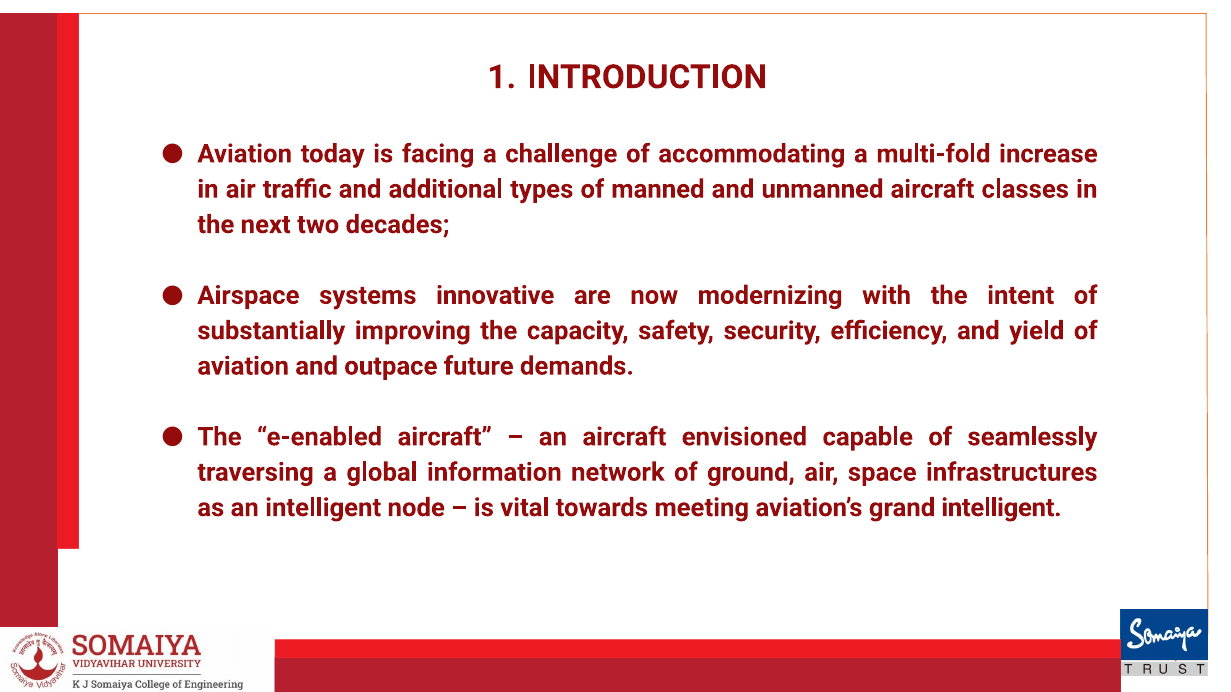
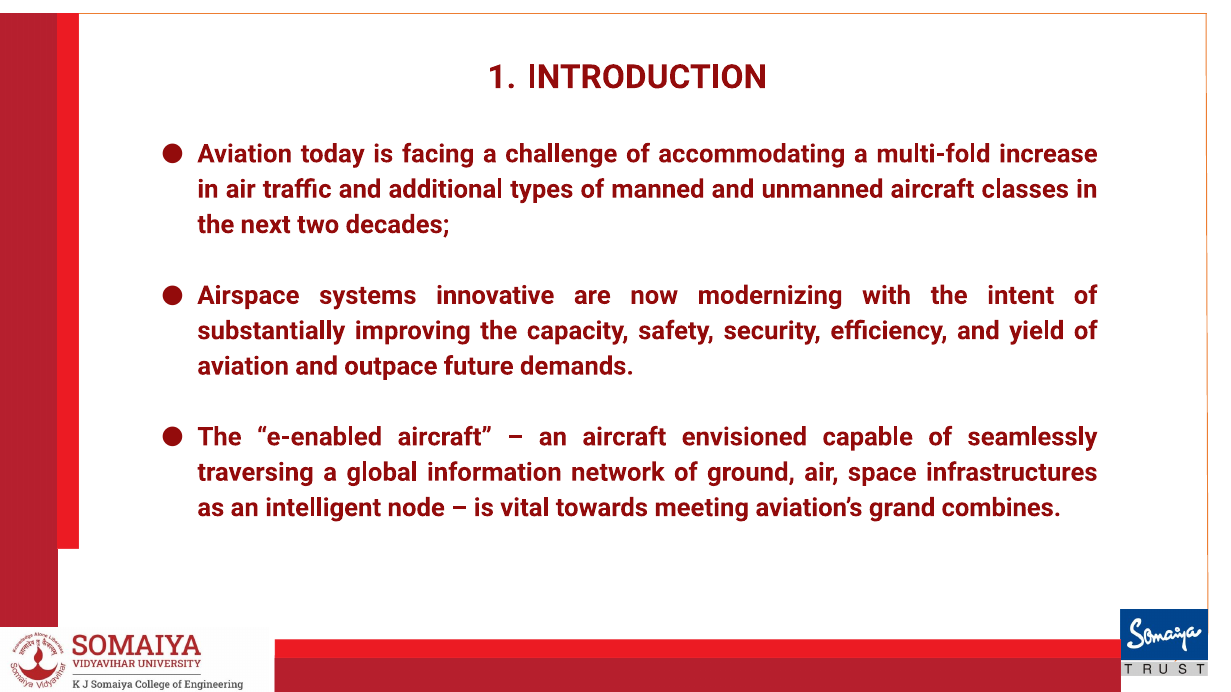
grand intelligent: intelligent -> combines
